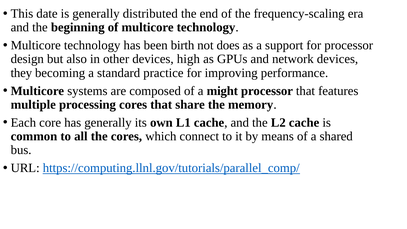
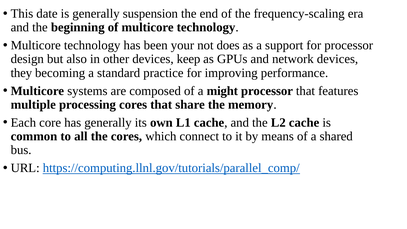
distributed: distributed -> suspension
birth: birth -> your
high: high -> keep
